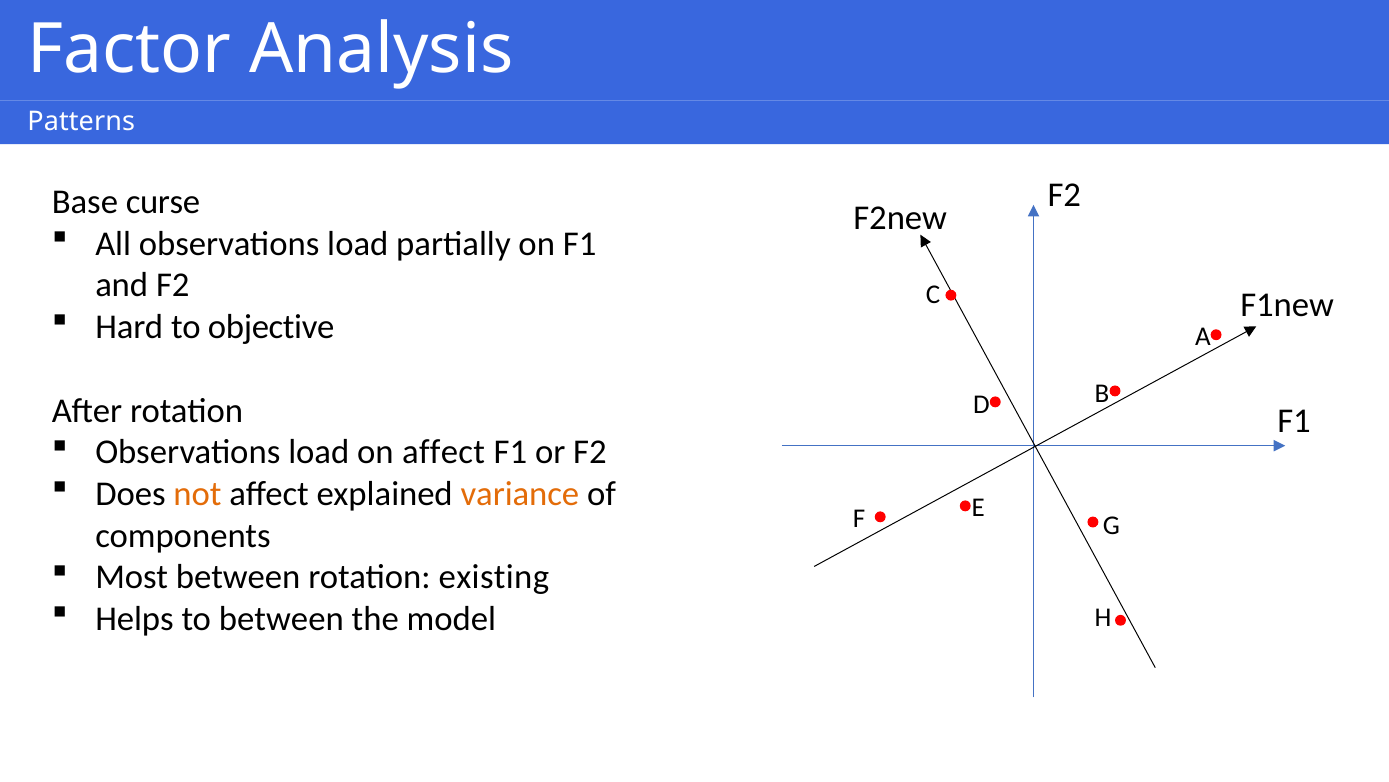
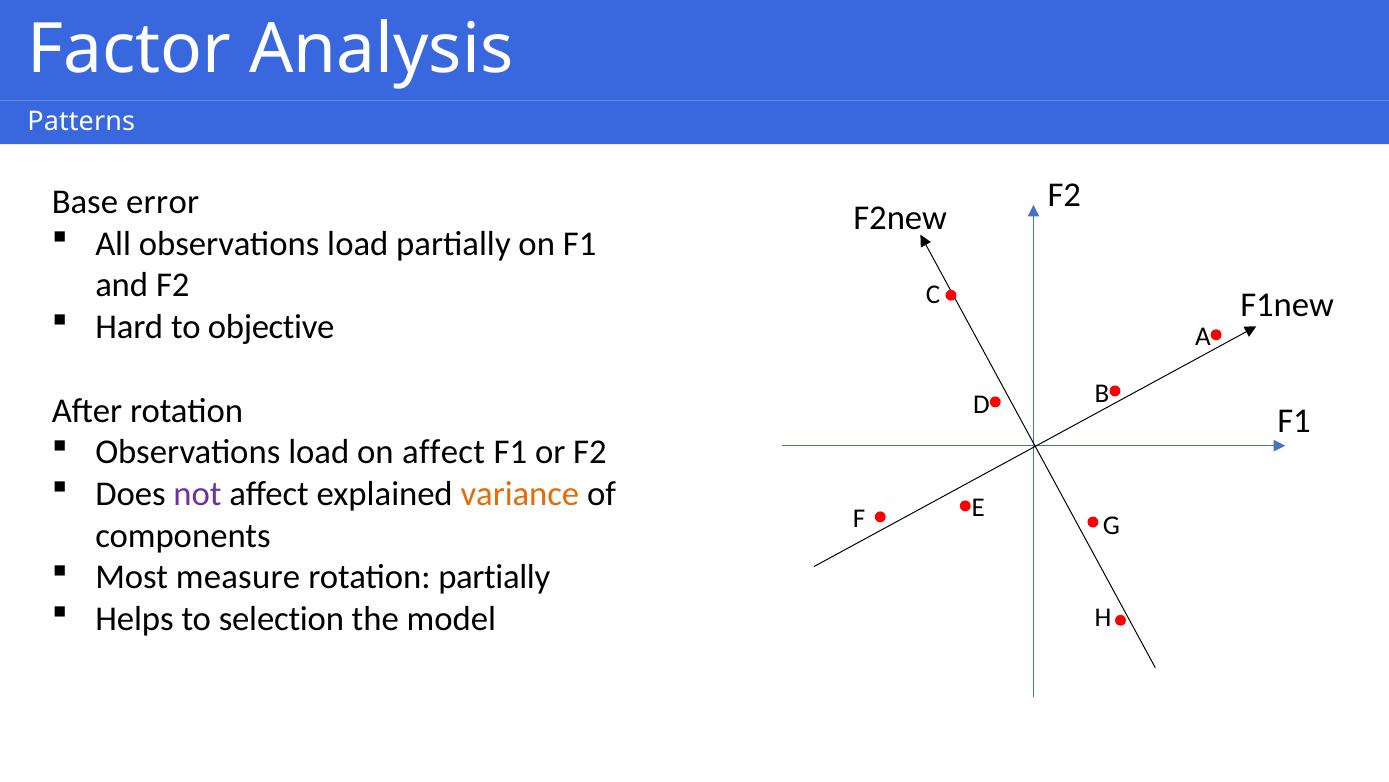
curse: curse -> error
not colour: orange -> purple
Most between: between -> measure
rotation existing: existing -> partially
to between: between -> selection
